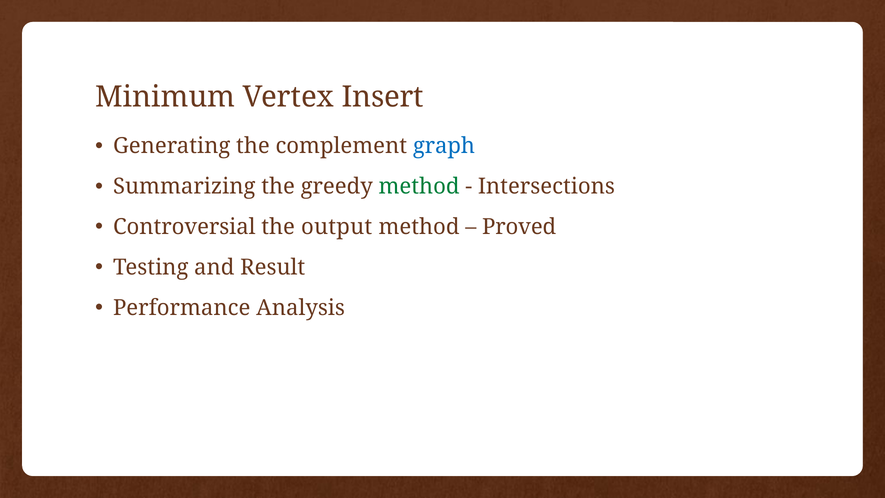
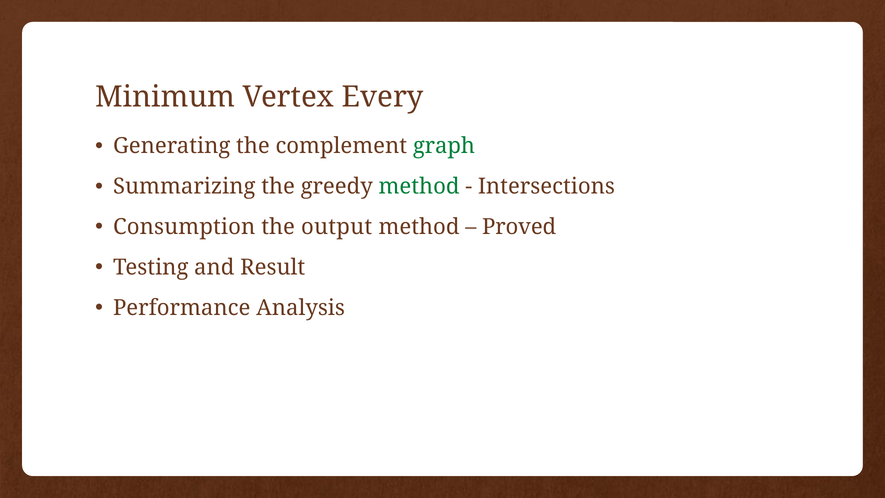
Insert: Insert -> Every
graph colour: blue -> green
Controversial: Controversial -> Consumption
